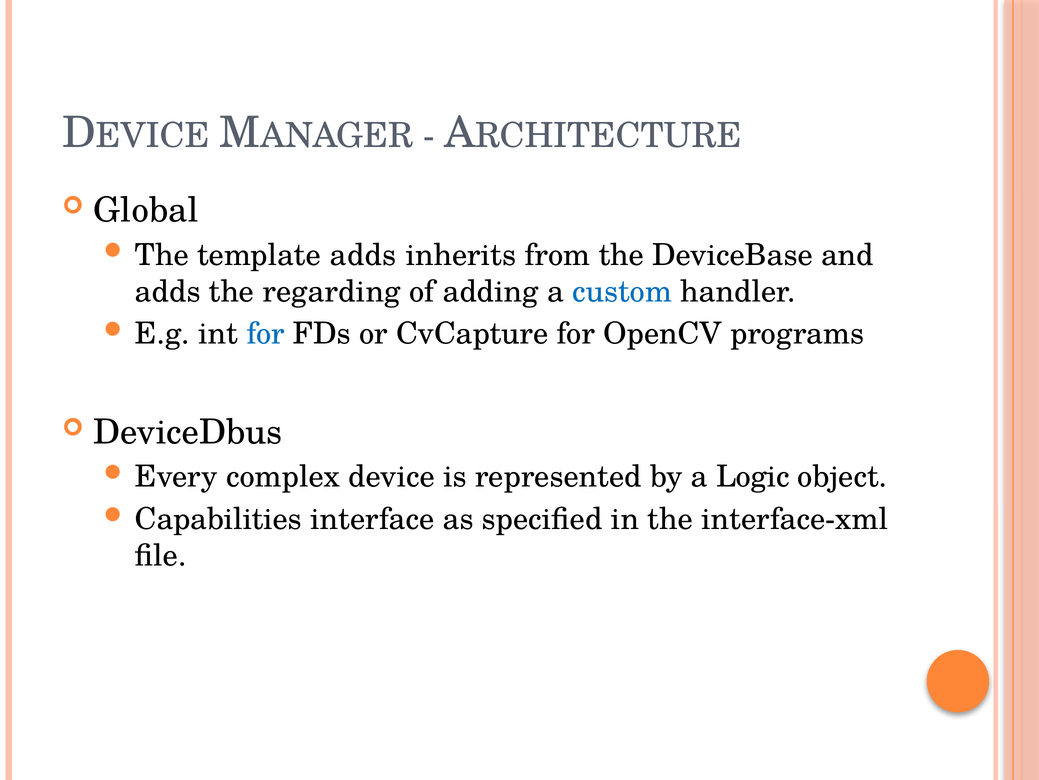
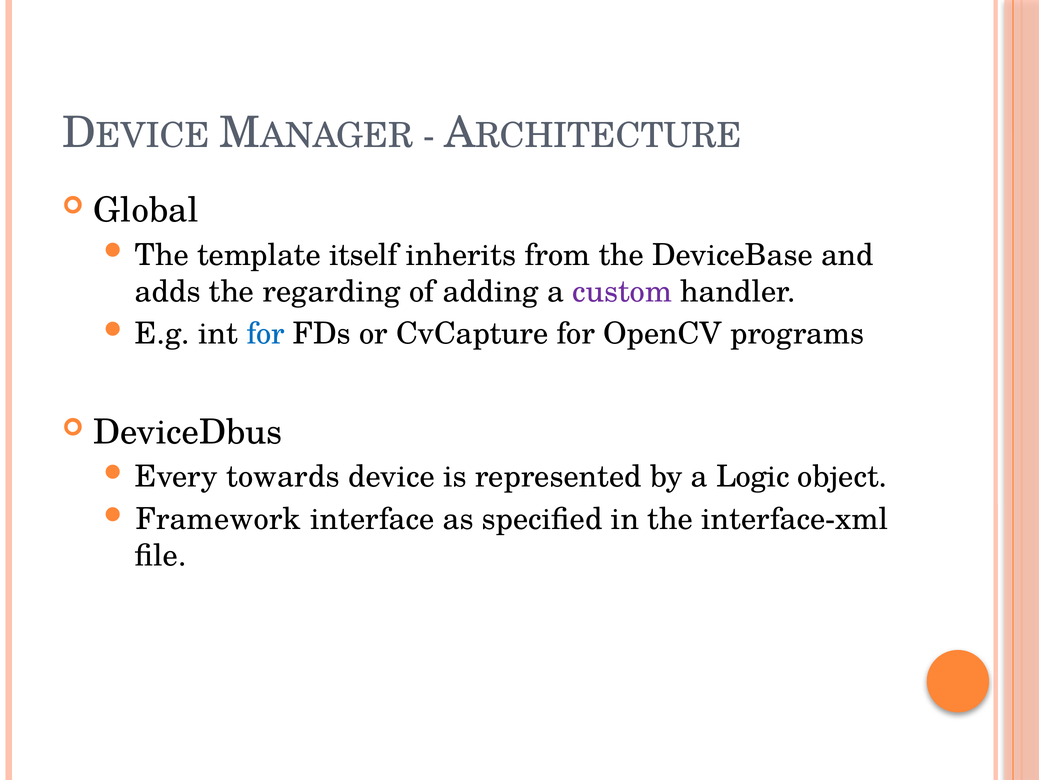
template adds: adds -> itself
custom colour: blue -> purple
complex: complex -> towards
Capabilities: Capabilities -> Framework
